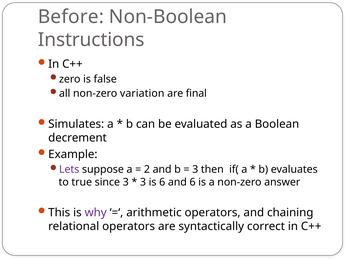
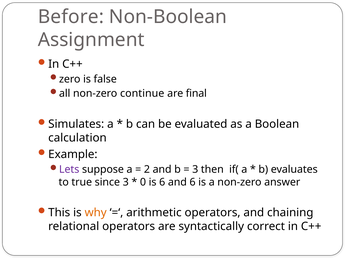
Instructions: Instructions -> Assignment
variation: variation -> continue
decrement: decrement -> calculation
3 at (143, 182): 3 -> 0
why colour: purple -> orange
